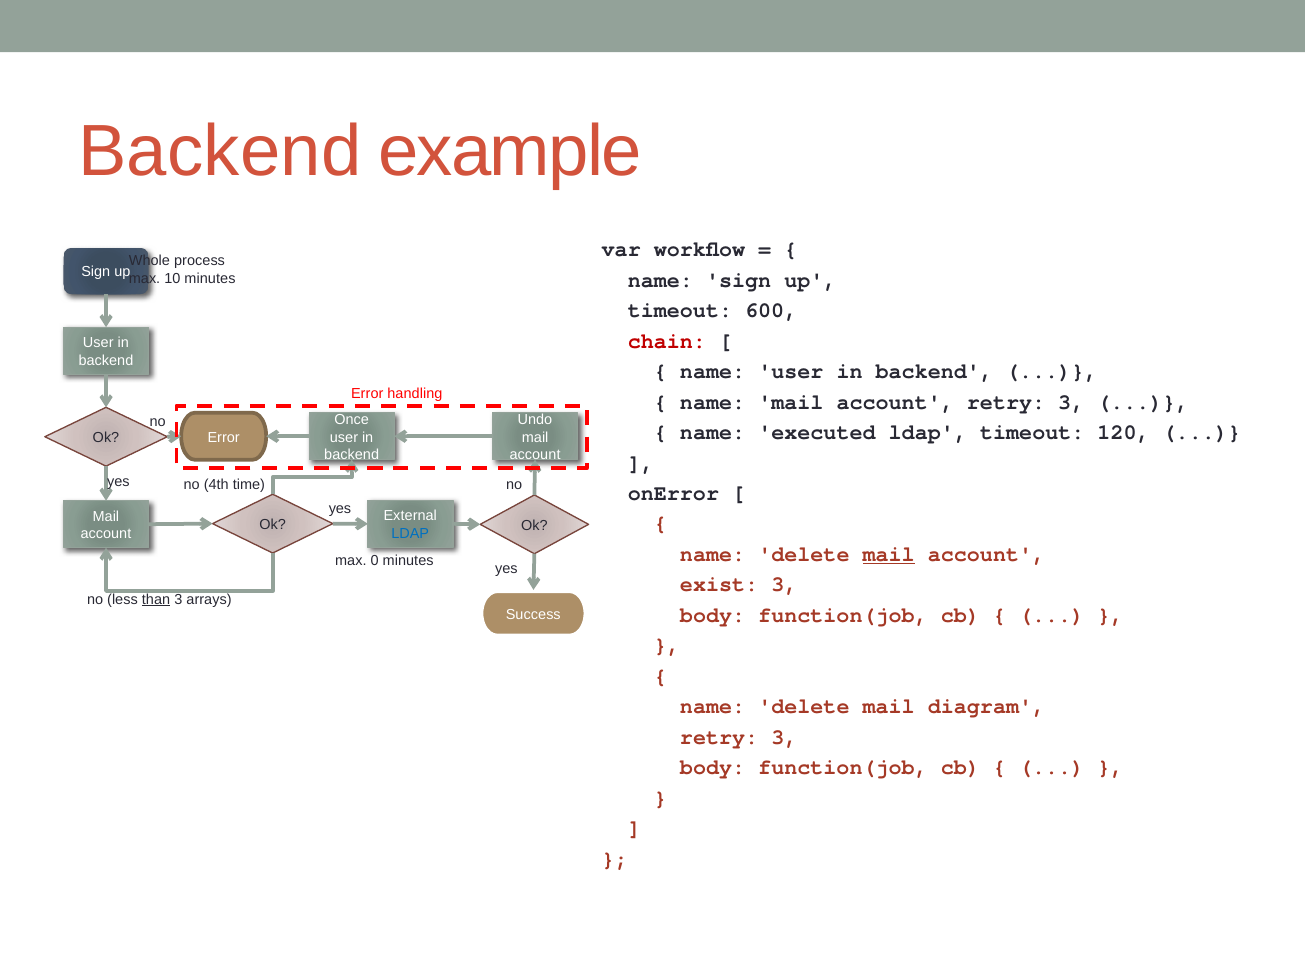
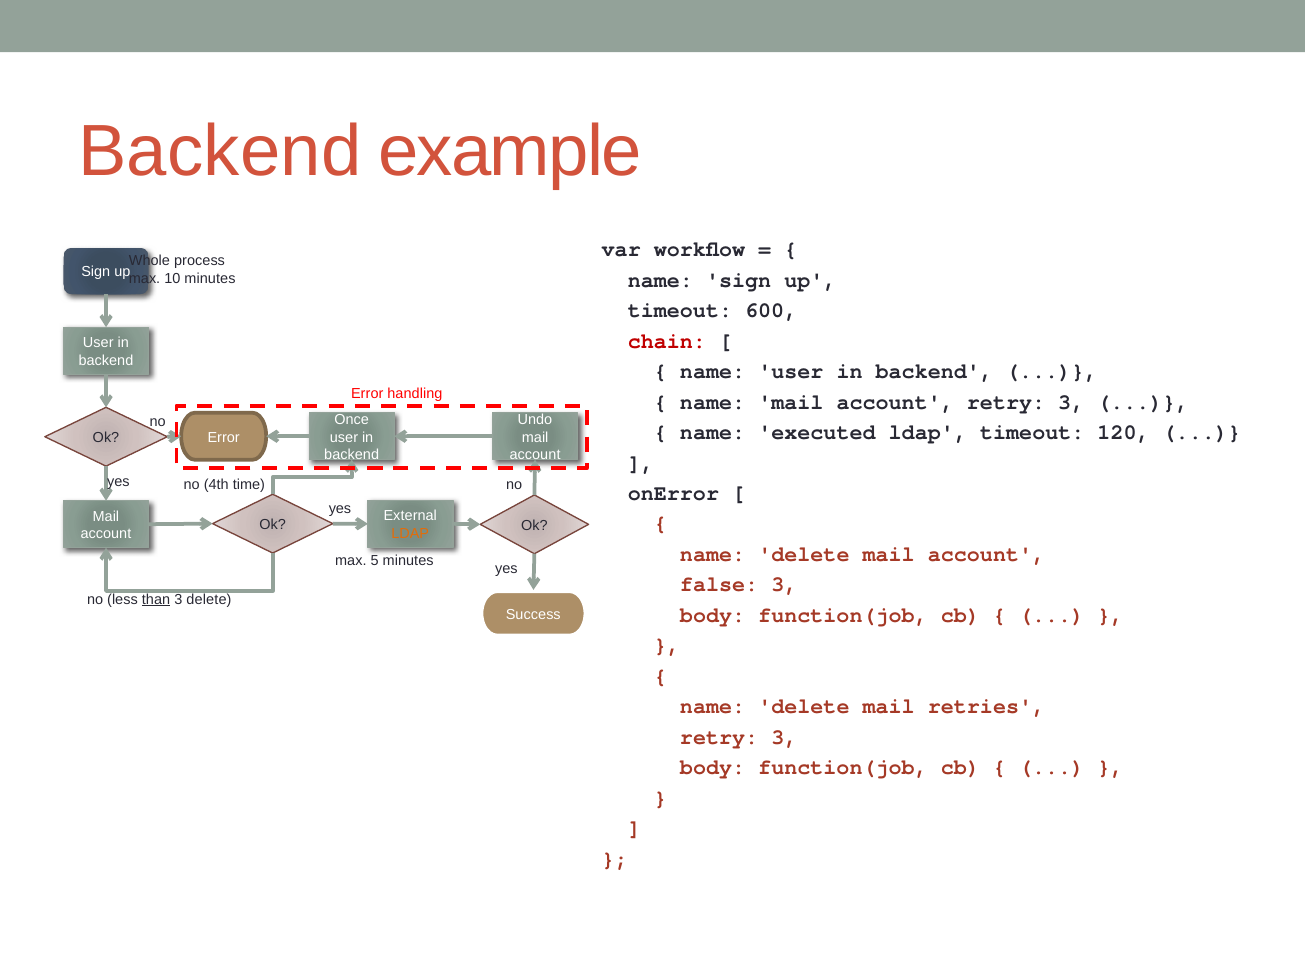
LDAP at (410, 533) colour: blue -> orange
mail at (889, 554) underline: present -> none
0: 0 -> 5
exist: exist -> false
3 arrays: arrays -> delete
diagram: diagram -> retries
